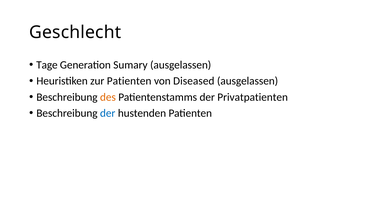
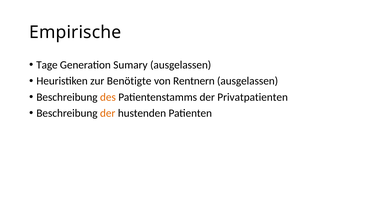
Geschlecht: Geschlecht -> Empirische
zur Patienten: Patienten -> Benötigte
Diseased: Diseased -> Rentnern
der at (108, 113) colour: blue -> orange
